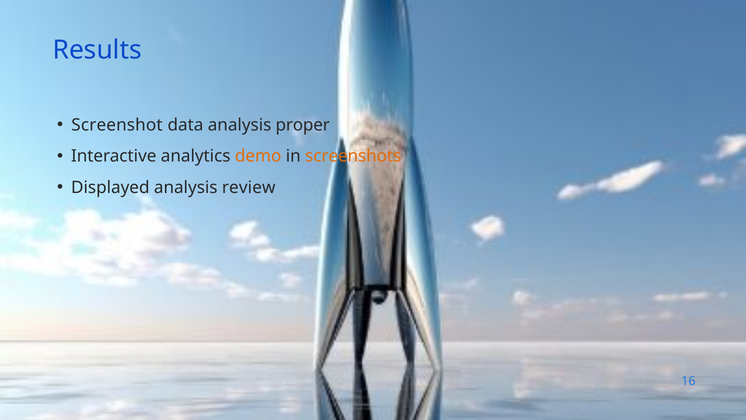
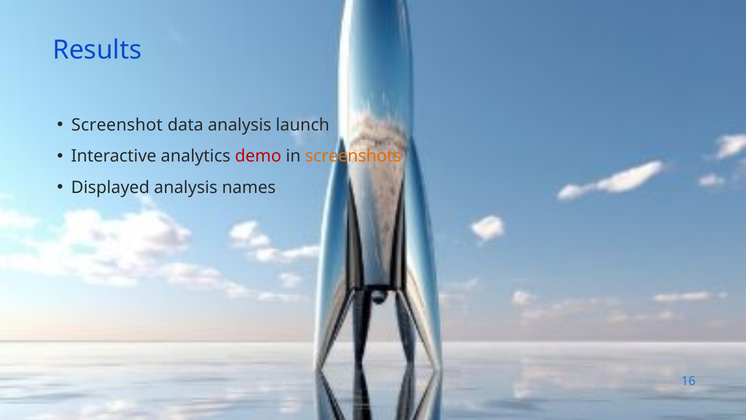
proper: proper -> launch
demo colour: orange -> red
review: review -> names
